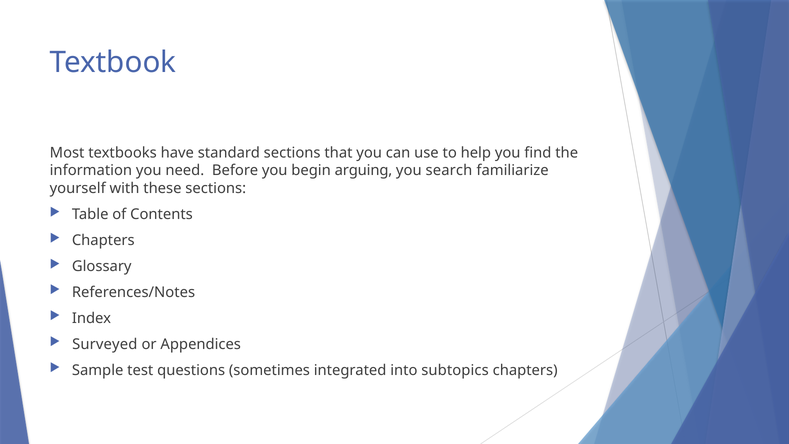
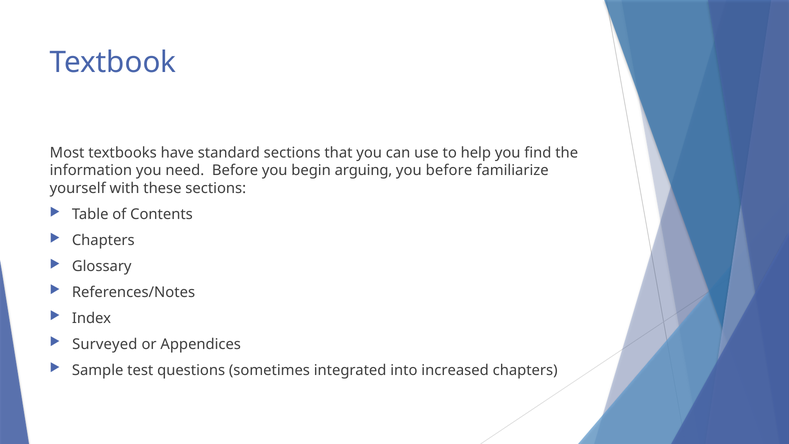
you search: search -> before
subtopics: subtopics -> increased
